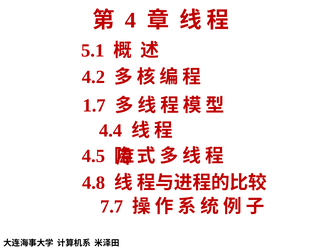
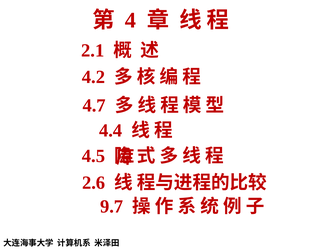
5.1: 5.1 -> 2.1
1.7: 1.7 -> 4.7
4.8: 4.8 -> 2.6
7.7: 7.7 -> 9.7
